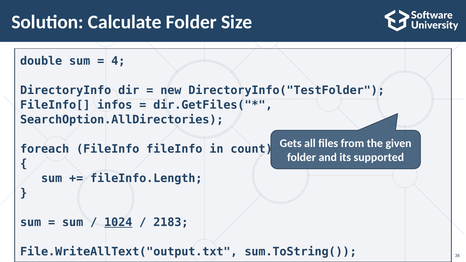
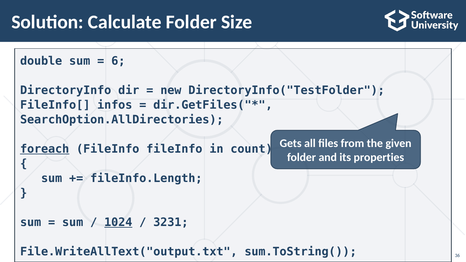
4: 4 -> 6
foreach underline: none -> present
supported: supported -> properties
2183: 2183 -> 3231
